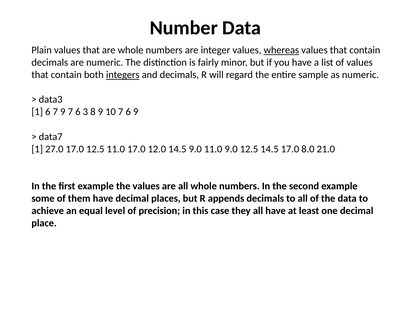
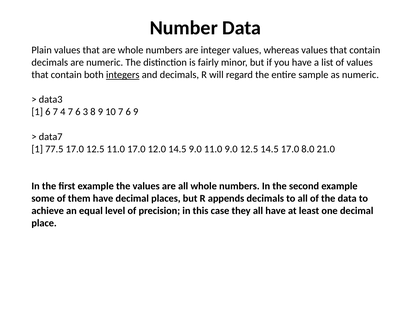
whereas underline: present -> none
7 9: 9 -> 4
27.0: 27.0 -> 77.5
